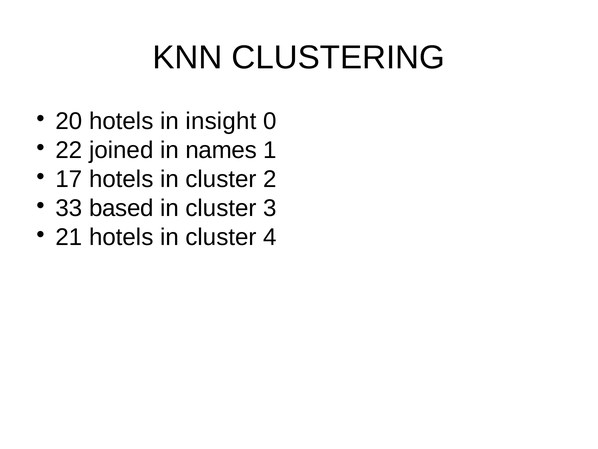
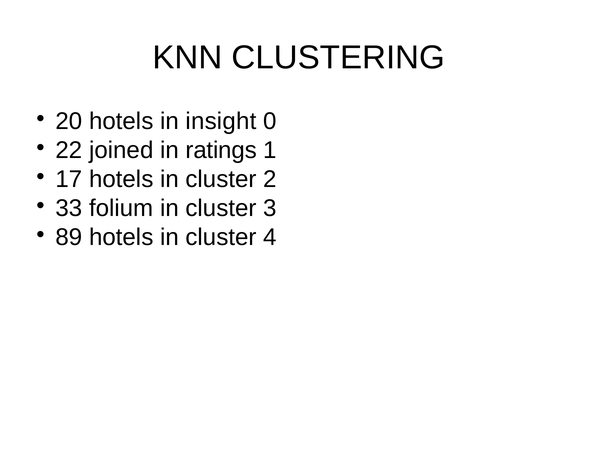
names: names -> ratings
based: based -> folium
21: 21 -> 89
